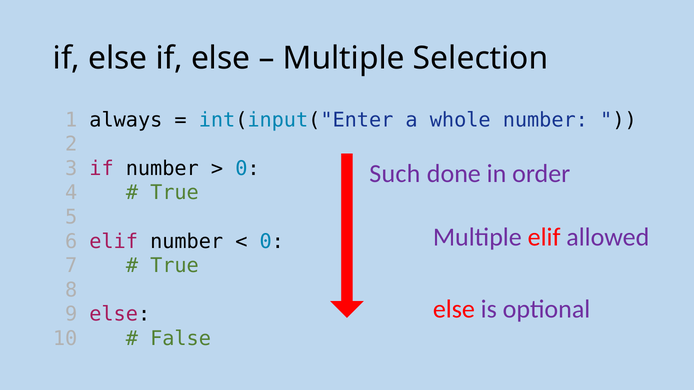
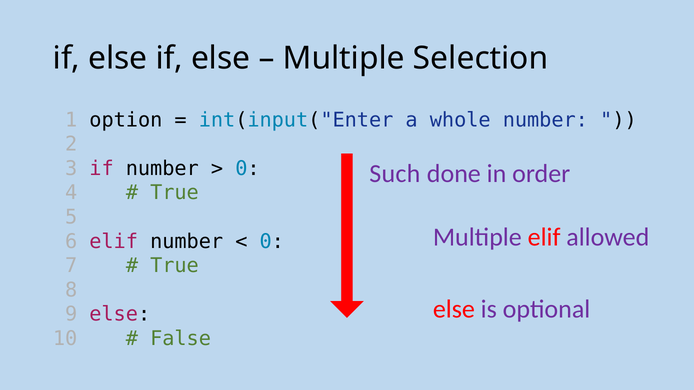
always: always -> option
